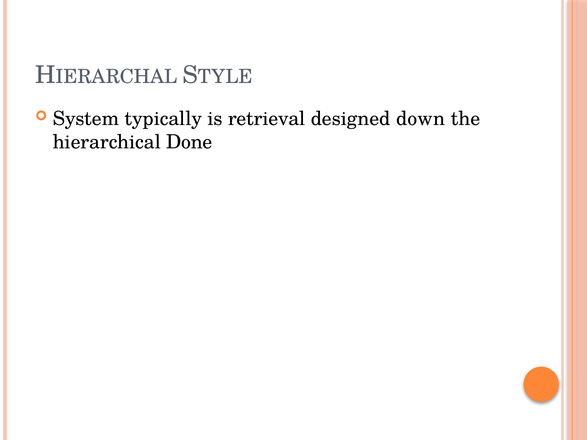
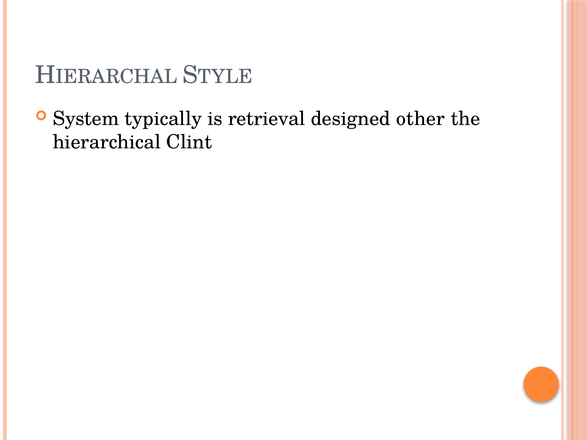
down: down -> other
Done: Done -> Clint
